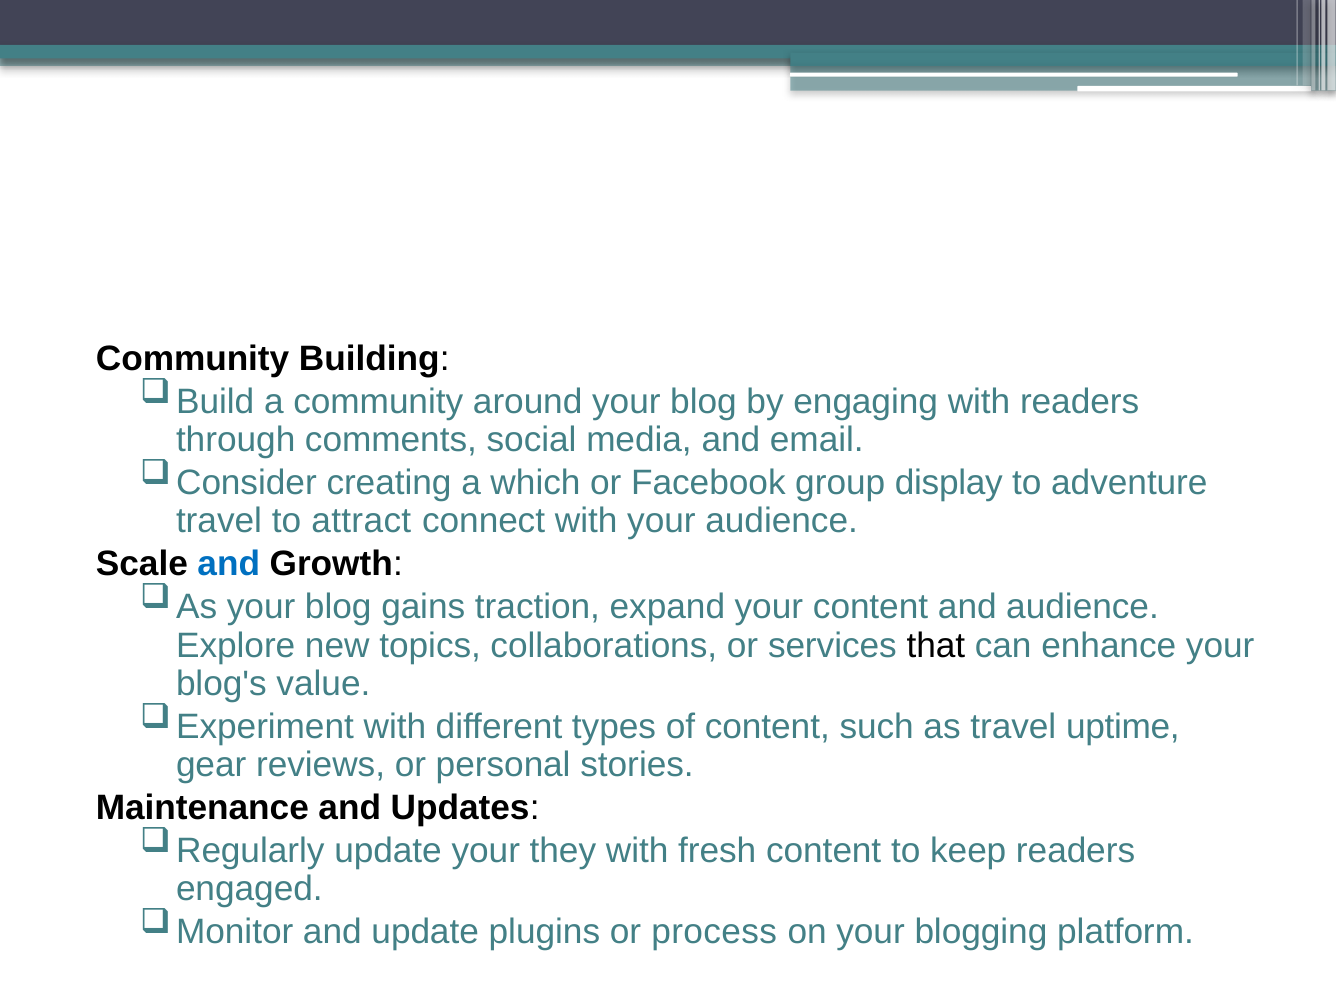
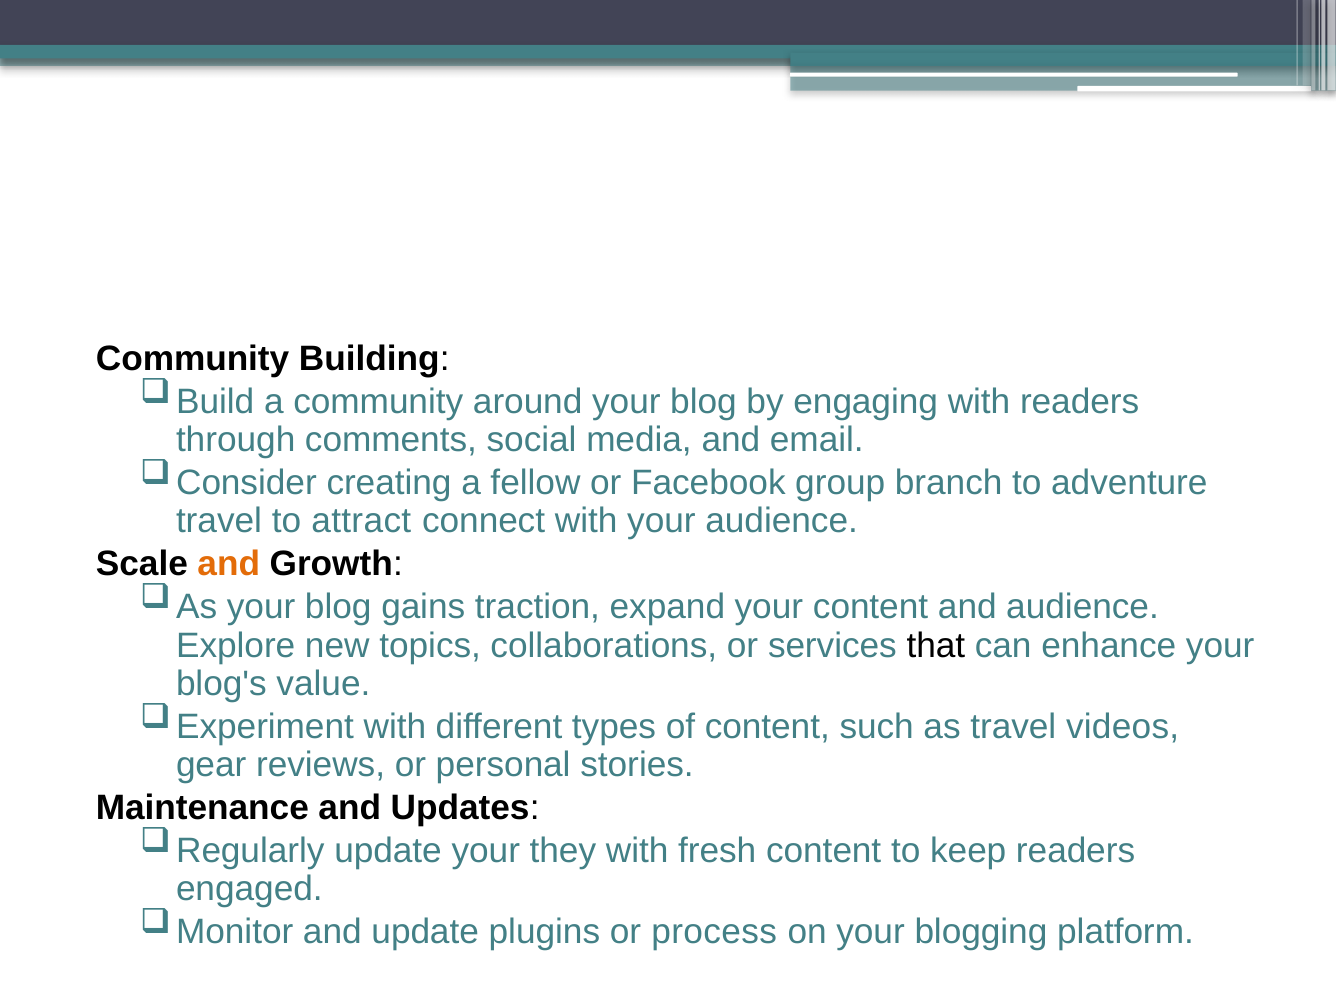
which: which -> fellow
display: display -> branch
and at (229, 564) colour: blue -> orange
uptime: uptime -> videos
